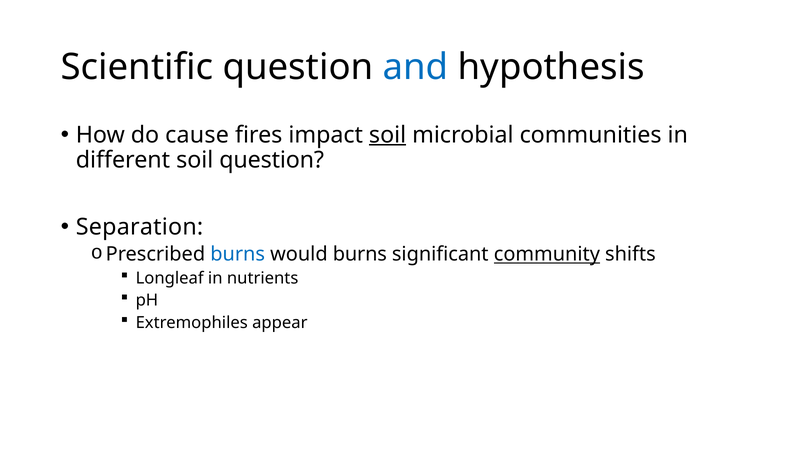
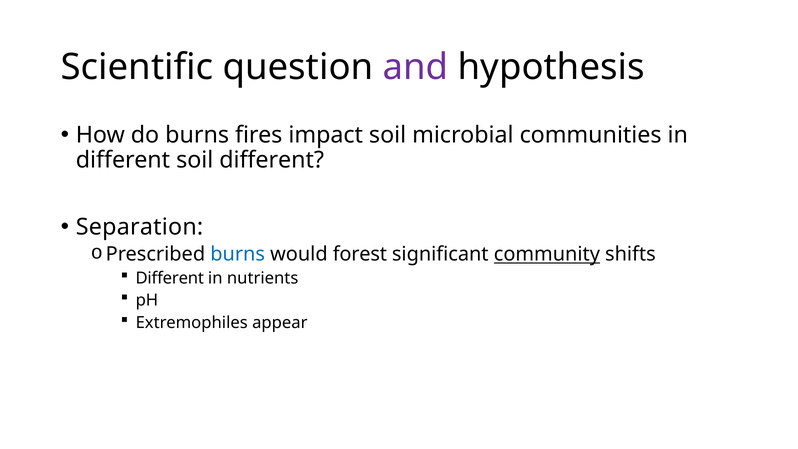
and colour: blue -> purple
do cause: cause -> burns
soil at (388, 135) underline: present -> none
soil question: question -> different
would burns: burns -> forest
Longleaf at (170, 278): Longleaf -> Different
